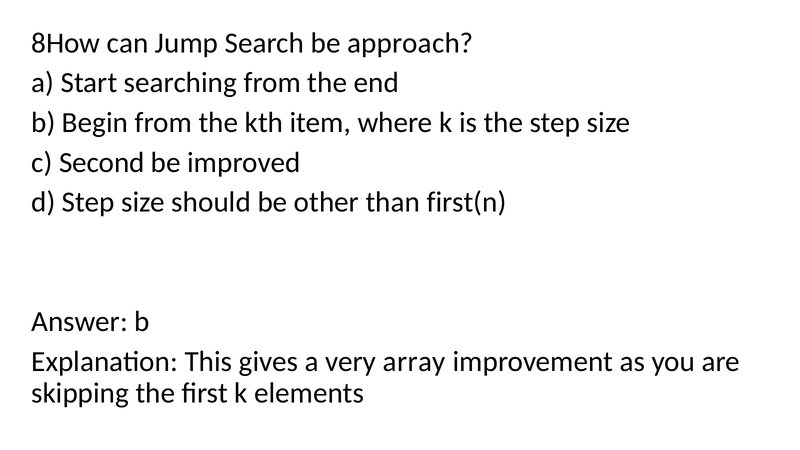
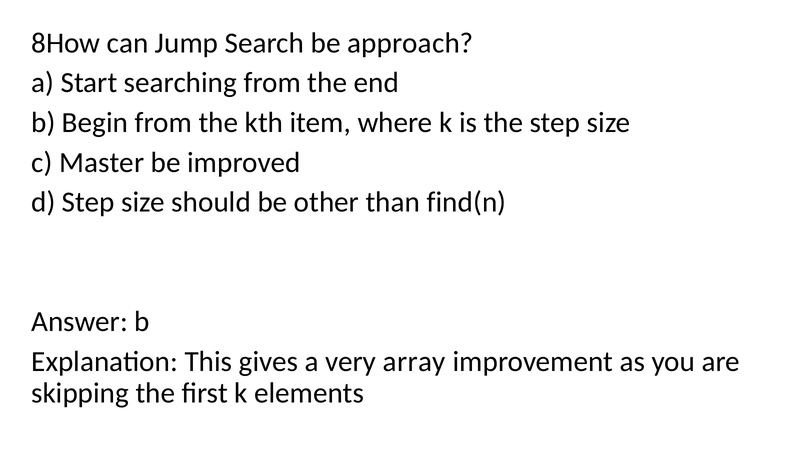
Second: Second -> Master
first(n: first(n -> find(n
